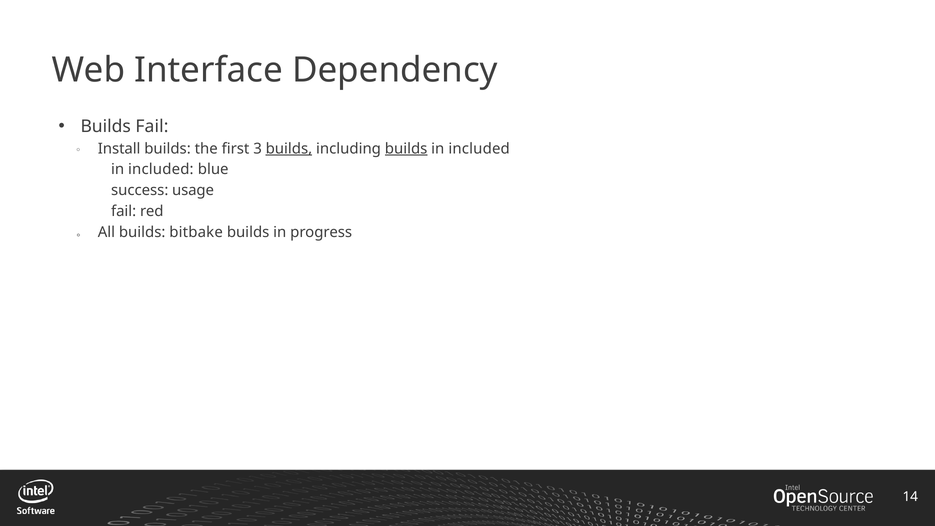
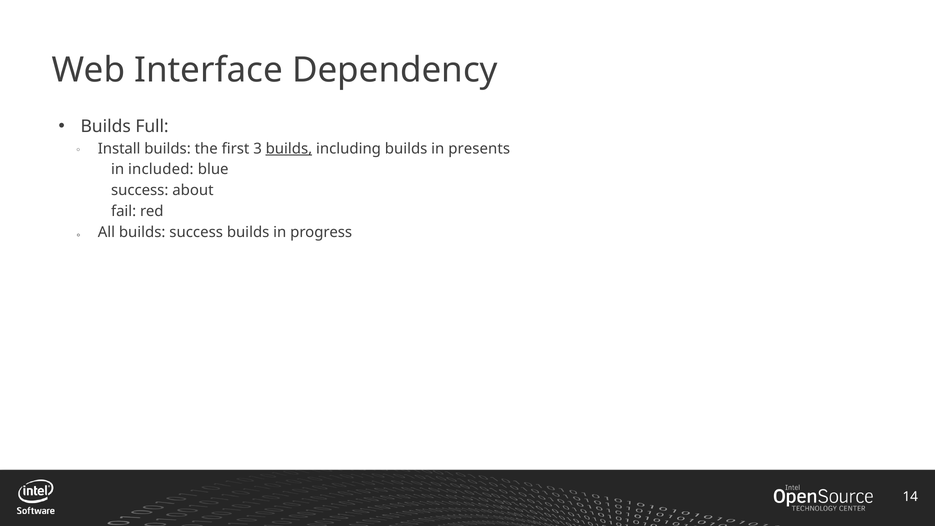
Builds Fail: Fail -> Full
builds at (406, 149) underline: present -> none
included at (479, 149): included -> presents
usage: usage -> about
builds bitbake: bitbake -> success
